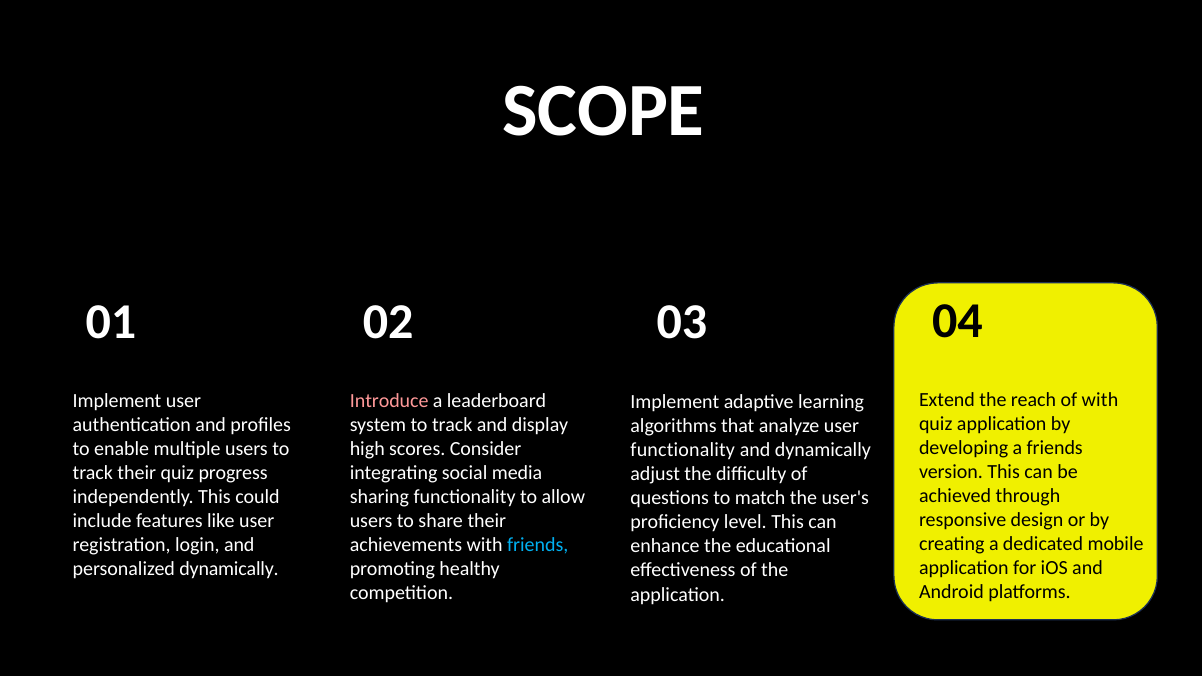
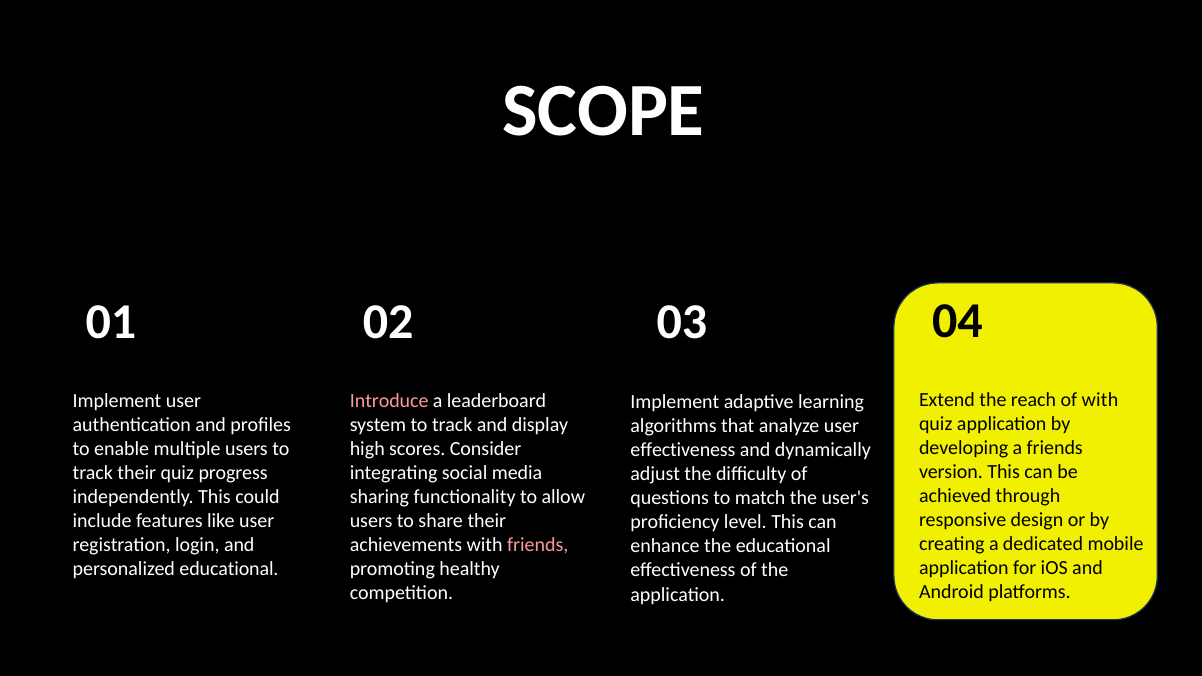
functionality at (683, 450): functionality -> effectiveness
friends at (538, 545) colour: light blue -> pink
personalized dynamically: dynamically -> educational
